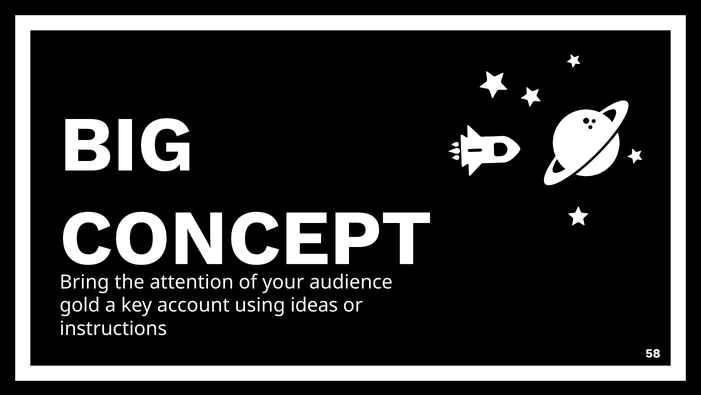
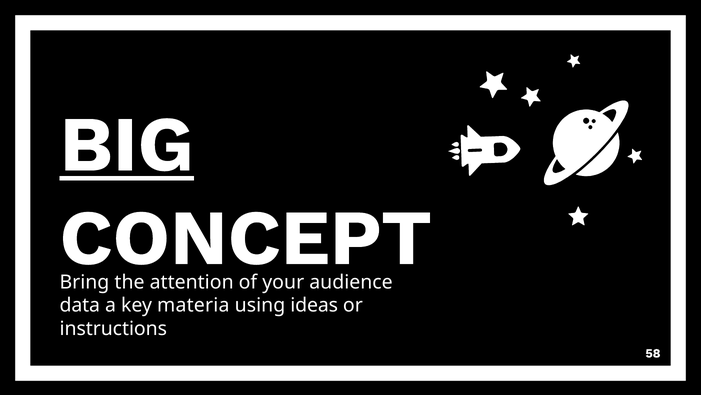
BIG underline: none -> present
gold: gold -> data
account: account -> materia
